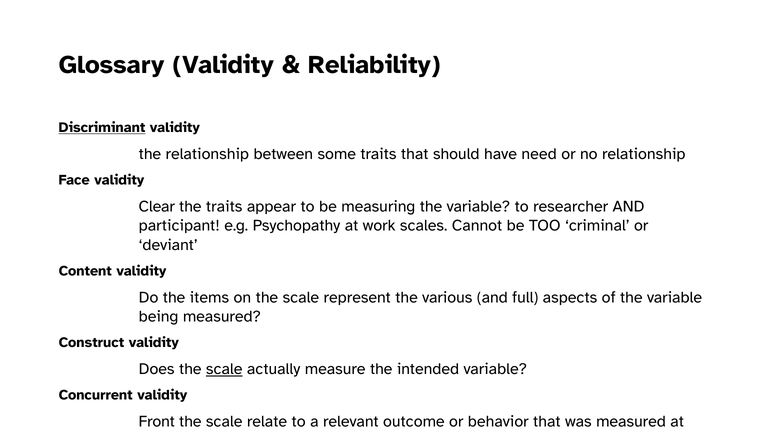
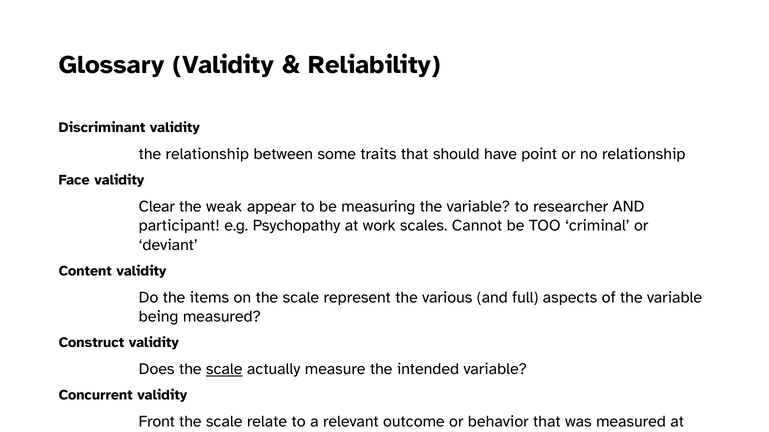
Discriminant at (102, 128) underline: present -> none
need: need -> point
the traits: traits -> weak
